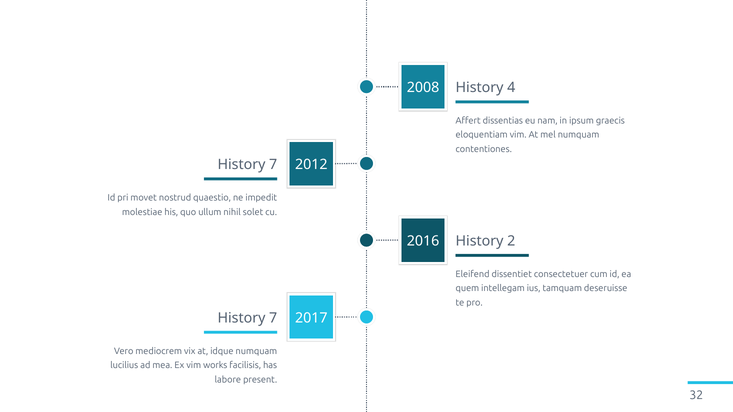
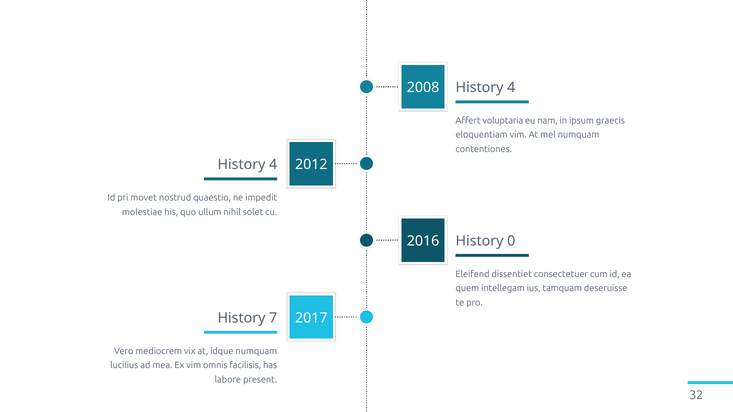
dissentias: dissentias -> voluptaria
7 at (273, 165): 7 -> 4
2: 2 -> 0
works: works -> omnis
